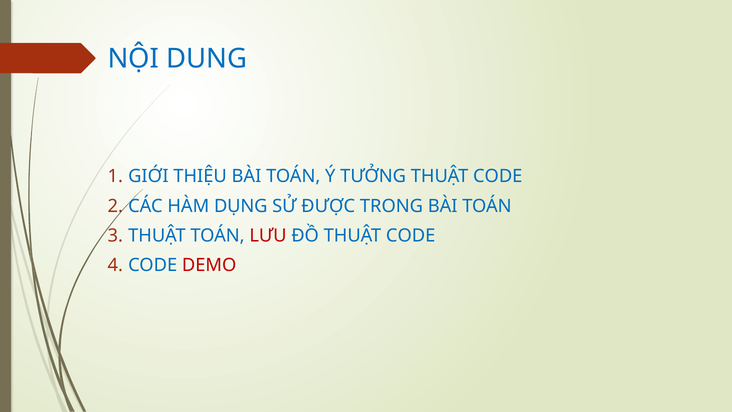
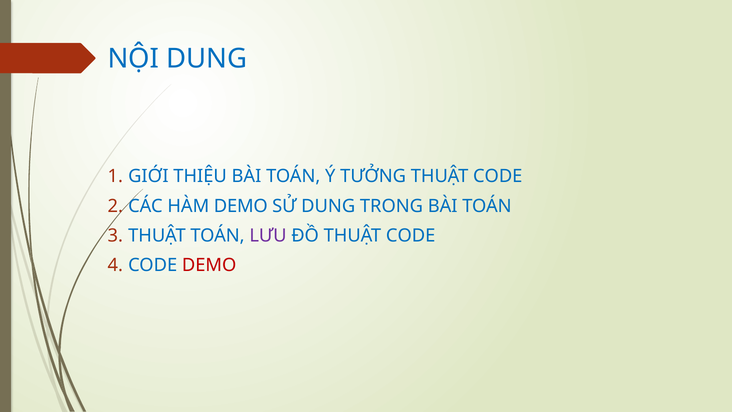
HÀM DỤNG: DỤNG -> DEMO
SỬ ĐƯỢC: ĐƯỢC -> DUNG
LƯU colour: red -> purple
